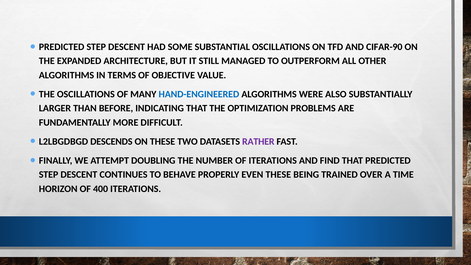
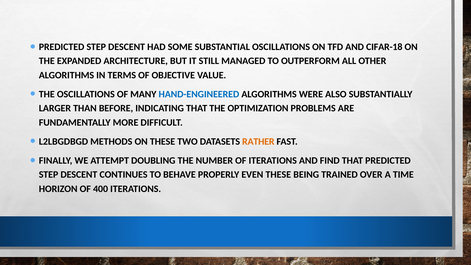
CIFAR-90: CIFAR-90 -> CIFAR-18
DESCENDS: DESCENDS -> METHODS
RATHER colour: purple -> orange
